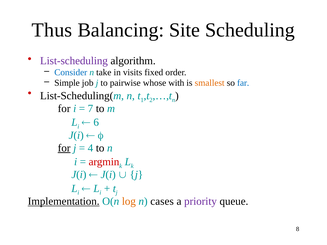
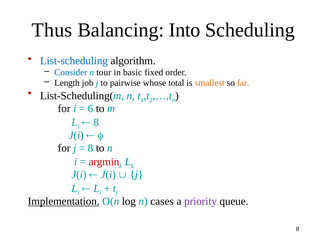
Site: Site -> Into
List-scheduling colour: purple -> blue
take: take -> tour
visits: visits -> basic
Simple: Simple -> Length
with: with -> total
far colour: blue -> orange
7: 7 -> 6
6 at (96, 123): 6 -> 8
for at (64, 148) underline: present -> none
4 at (90, 148): 4 -> 8
log colour: orange -> black
